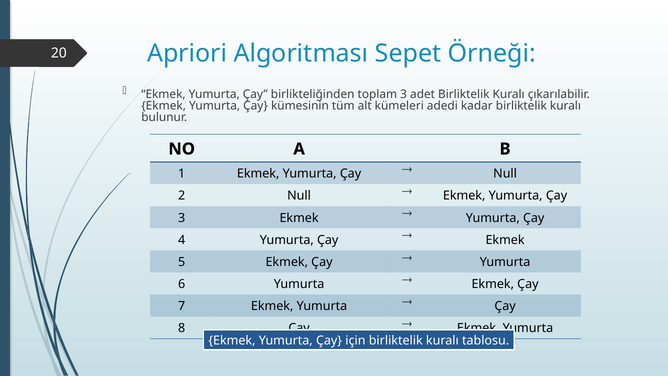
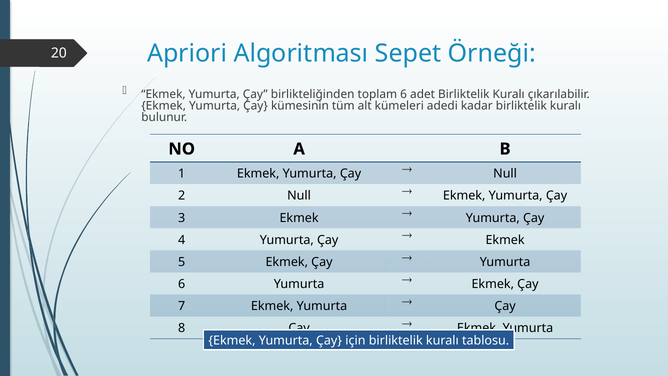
toplam 3: 3 -> 6
